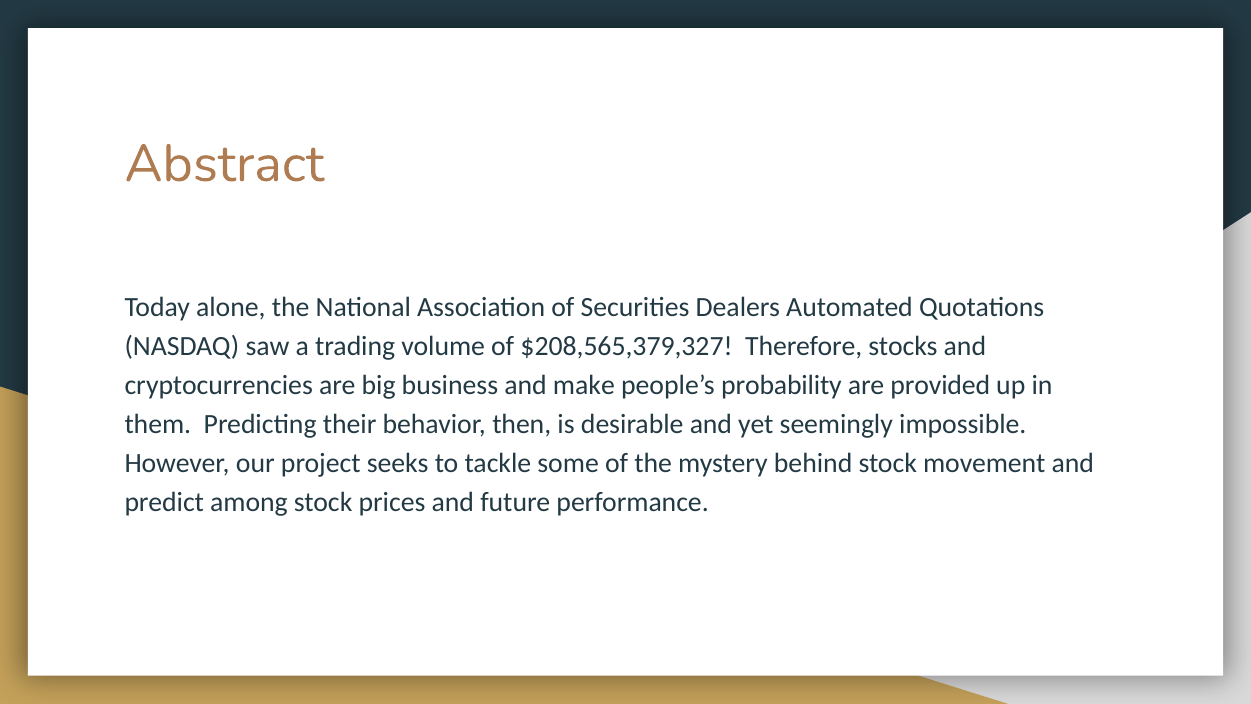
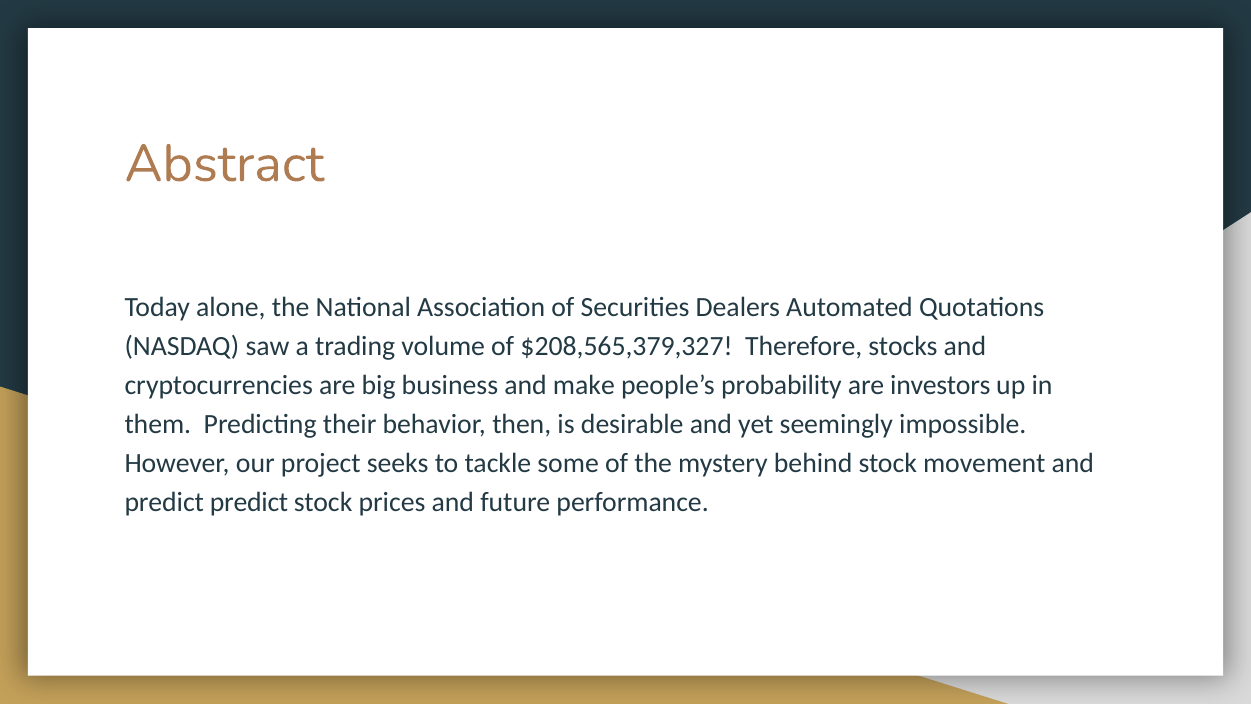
provided: provided -> investors
predict among: among -> predict
